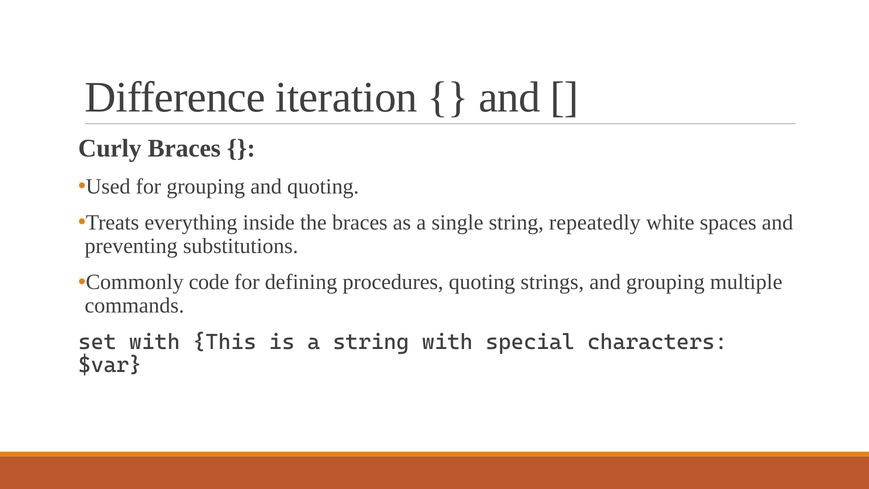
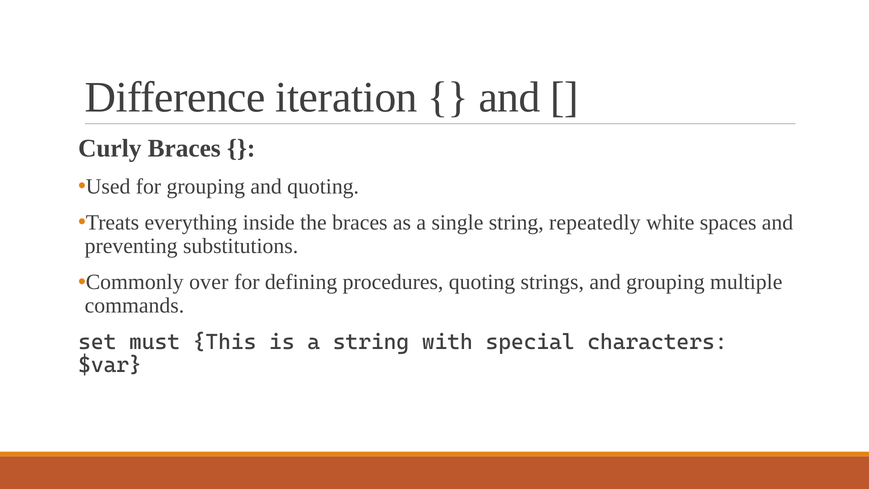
code: code -> over
set with: with -> must
